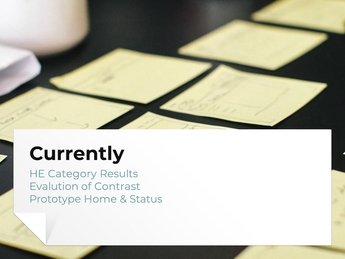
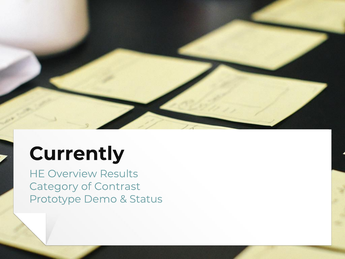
Category: Category -> Overview
Evalution: Evalution -> Category
Home: Home -> Demo
